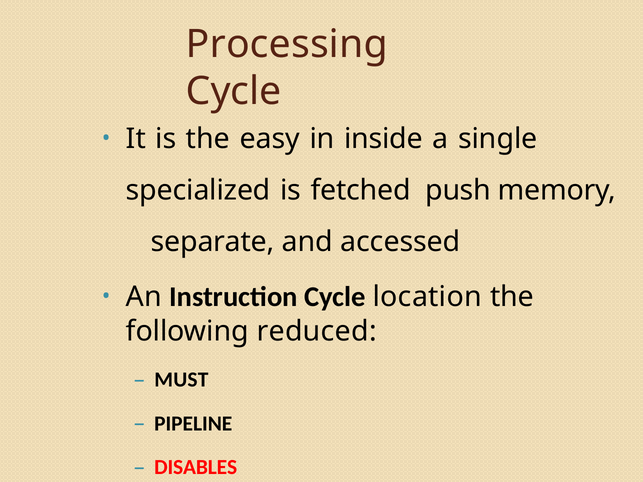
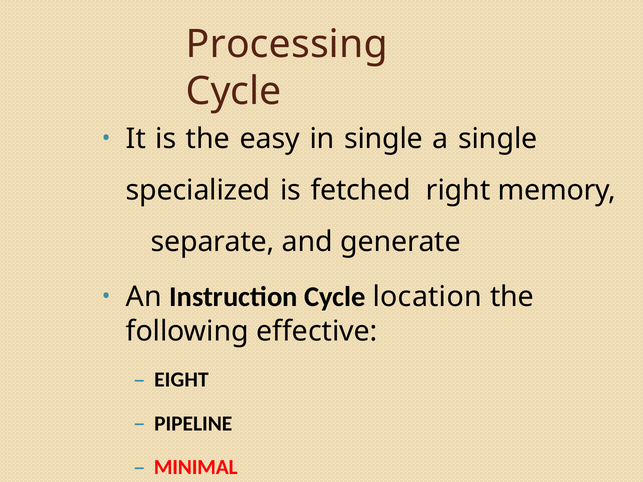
in inside: inside -> single
push: push -> right
accessed: accessed -> generate
reduced: reduced -> effective
MUST: MUST -> EIGHT
DISABLES: DISABLES -> MINIMAL
